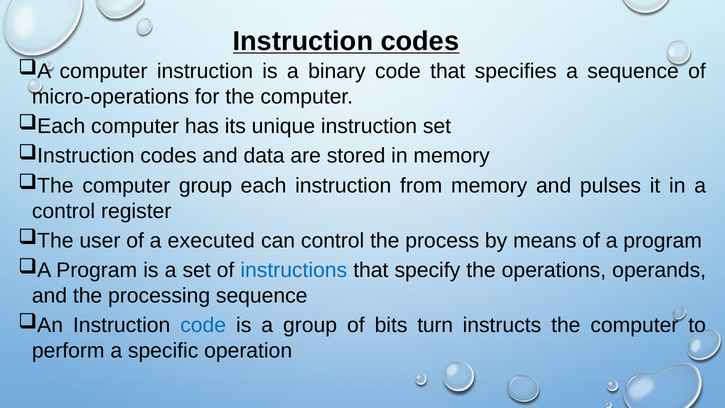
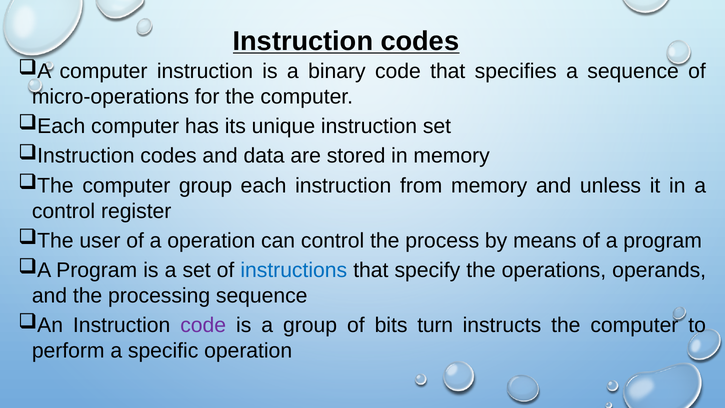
pulses: pulses -> unless
a executed: executed -> operation
code at (203, 325) colour: blue -> purple
